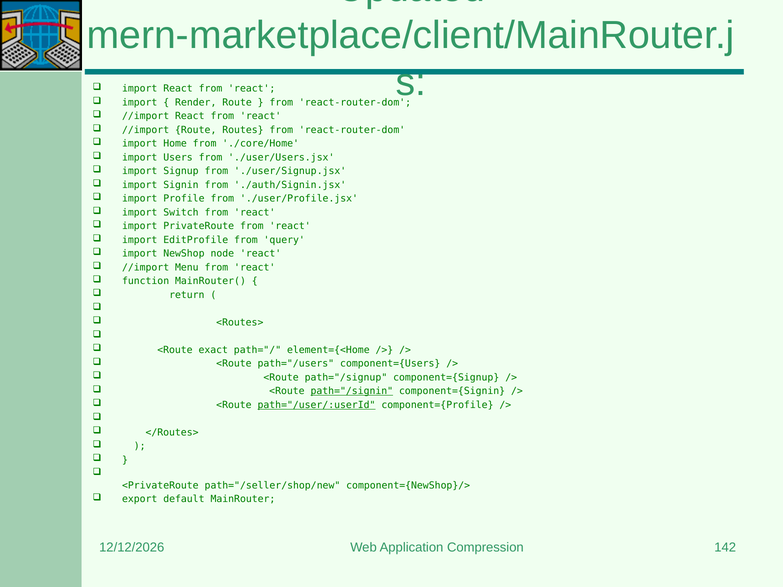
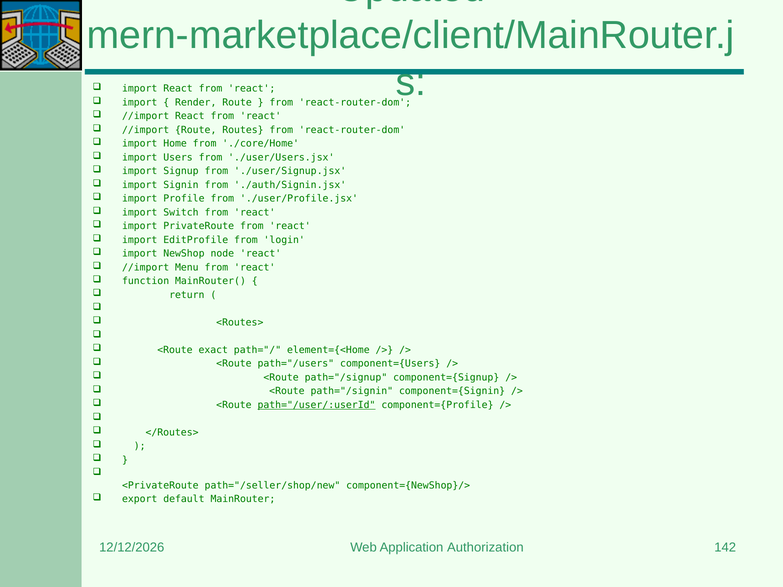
query: query -> login
path="/signin underline: present -> none
Compression: Compression -> Authorization
